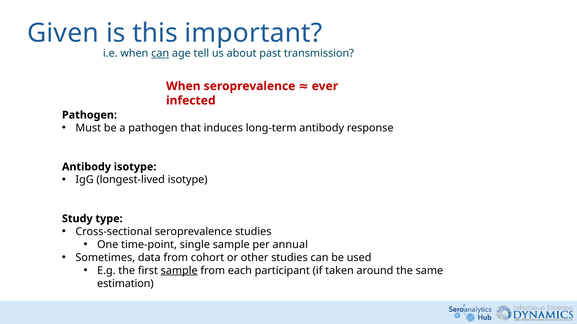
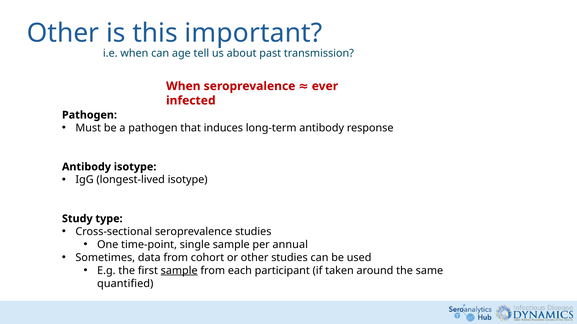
Given at (63, 33): Given -> Other
can at (160, 53) underline: present -> none
estimation: estimation -> quantified
